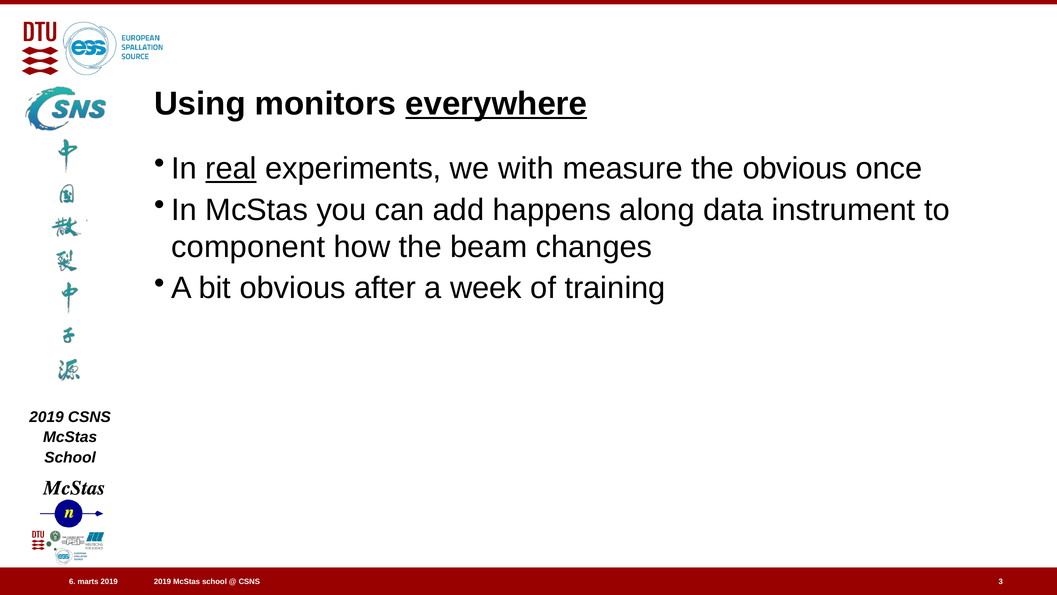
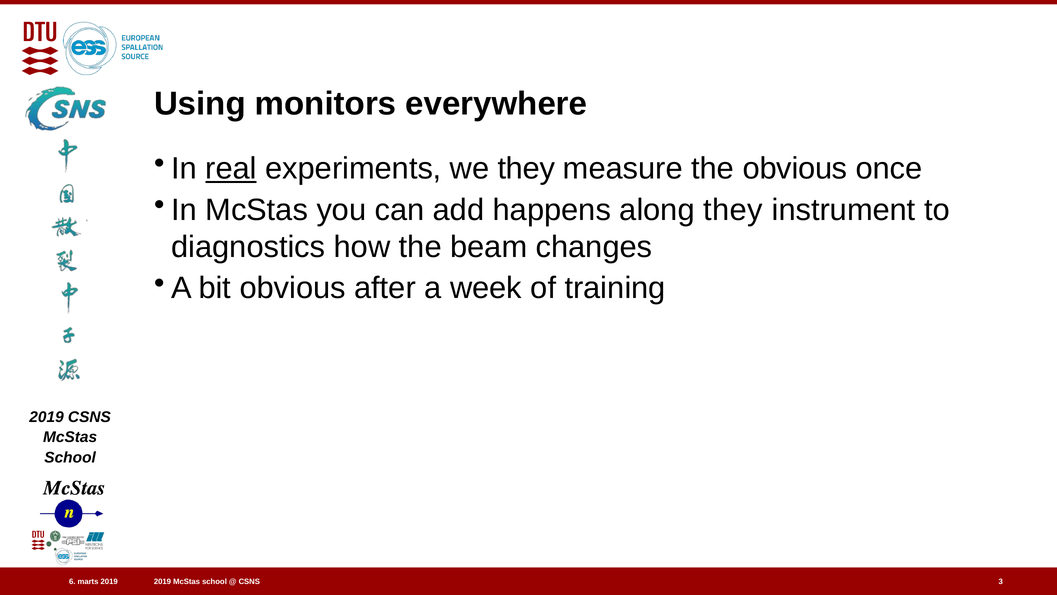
everywhere underline: present -> none
we with: with -> they
along data: data -> they
component: component -> diagnostics
